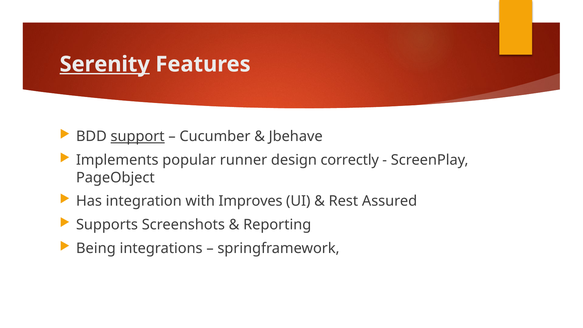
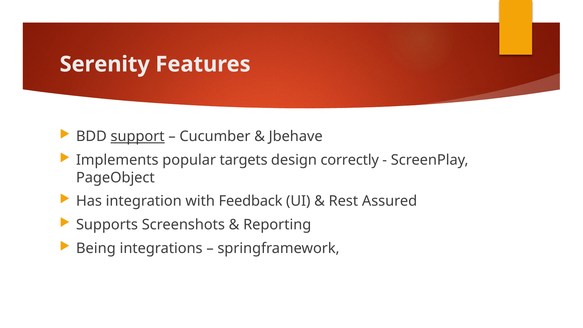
Serenity underline: present -> none
runner: runner -> targets
Improves: Improves -> Feedback
